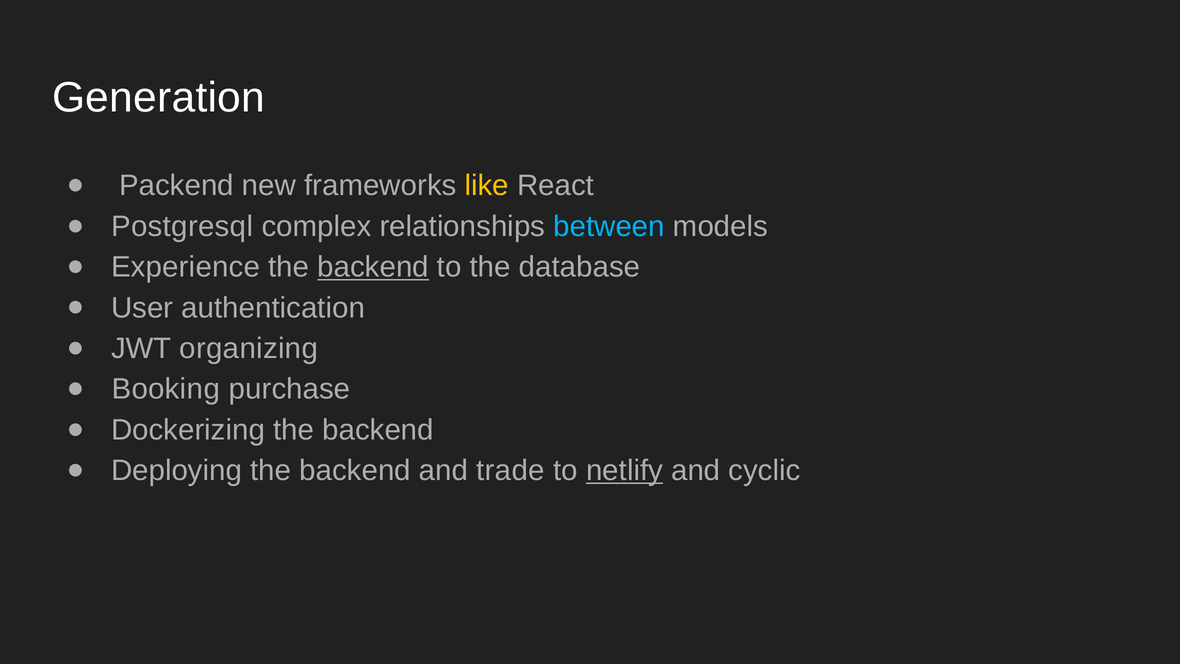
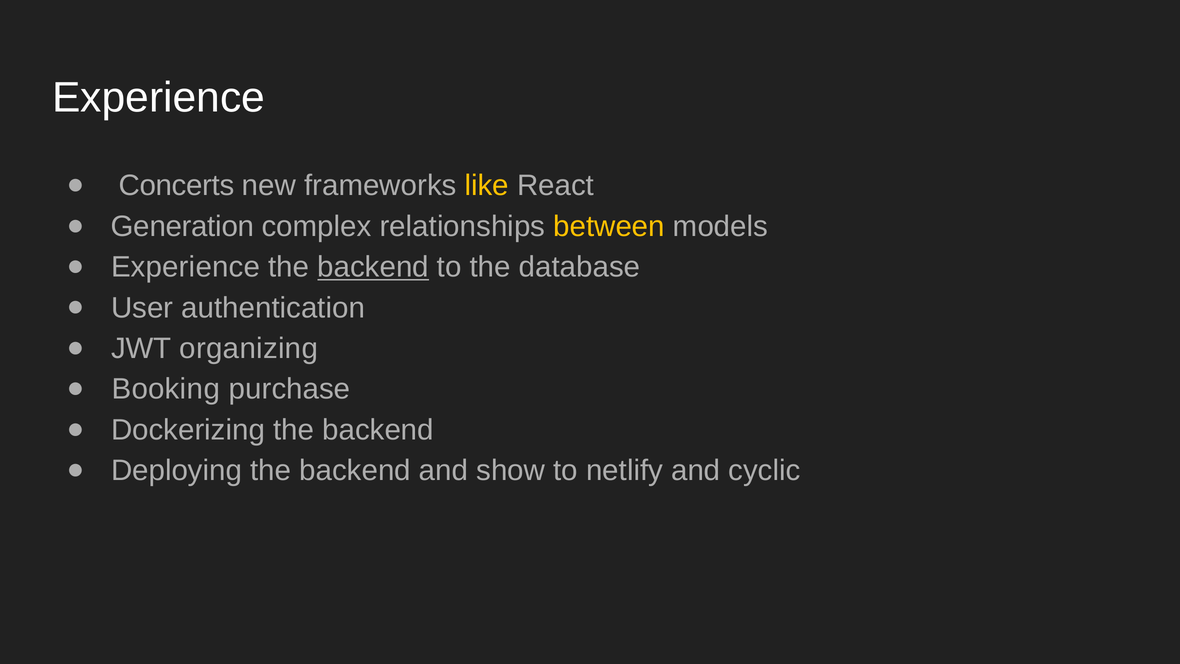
Generation at (158, 98): Generation -> Experience
Packend: Packend -> Concerts
Postgresql: Postgresql -> Generation
between colour: light blue -> yellow
trade: trade -> show
netlify underline: present -> none
